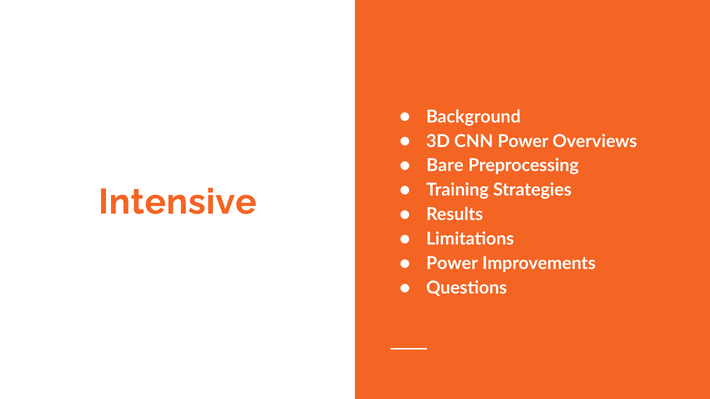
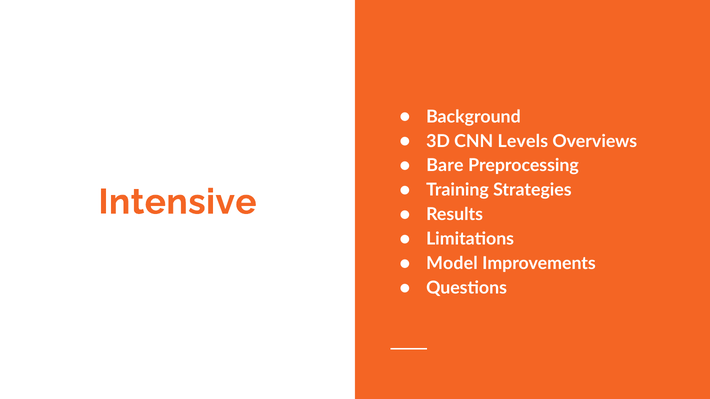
CNN Power: Power -> Levels
Power at (452, 264): Power -> Model
